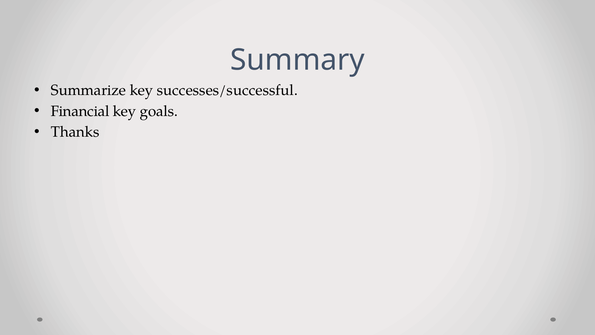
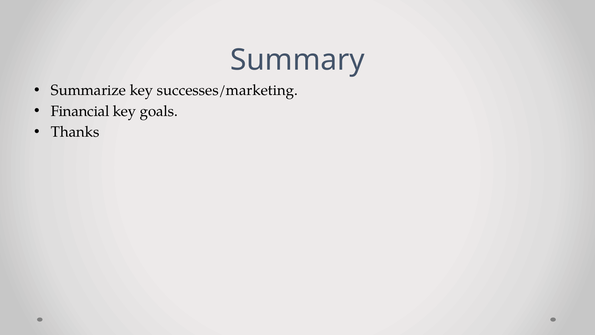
successes/successful: successes/successful -> successes/marketing
